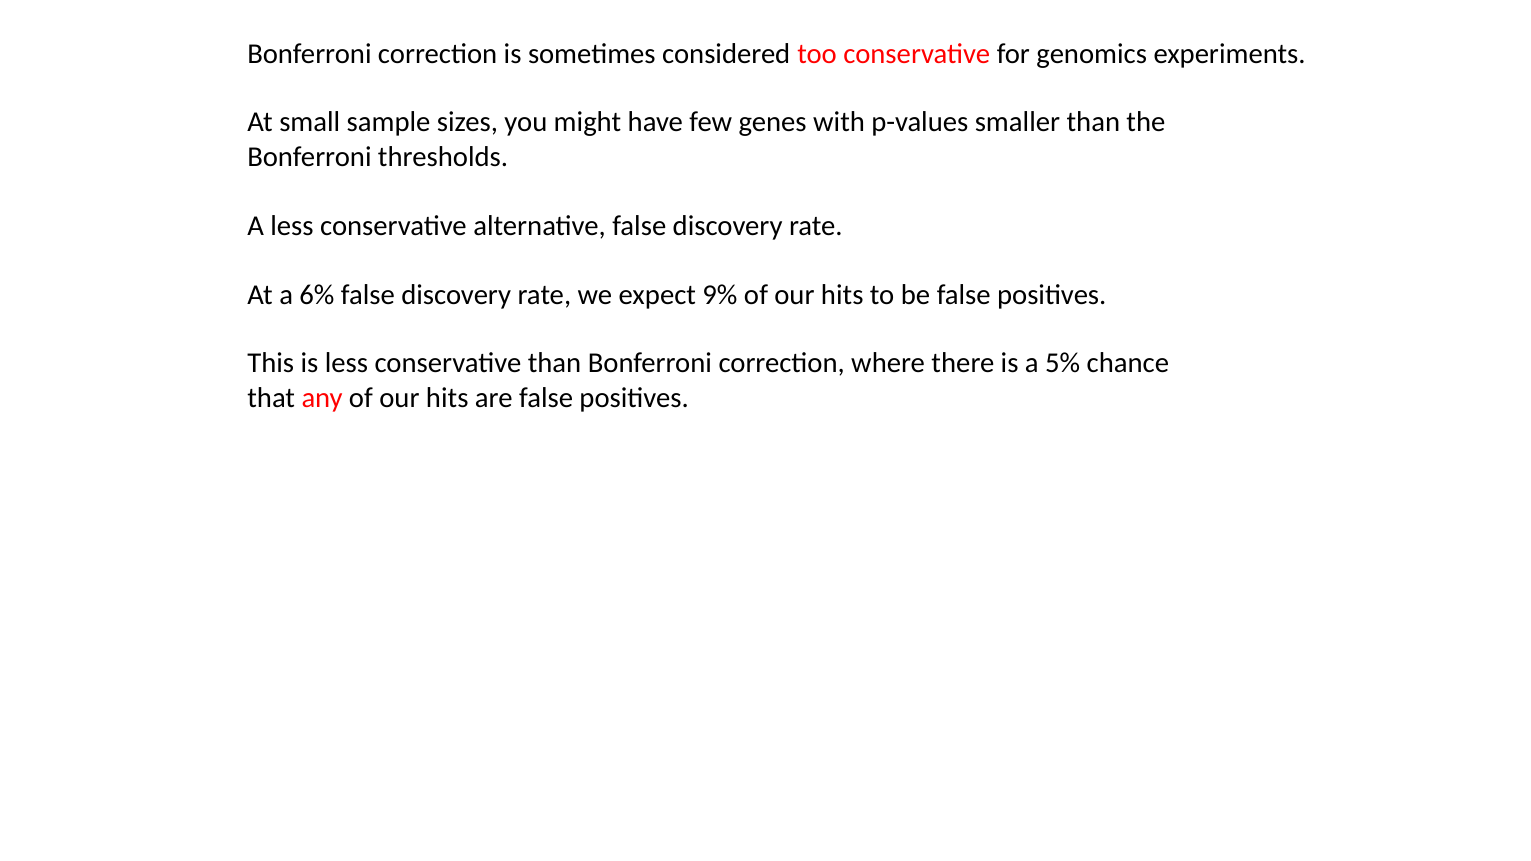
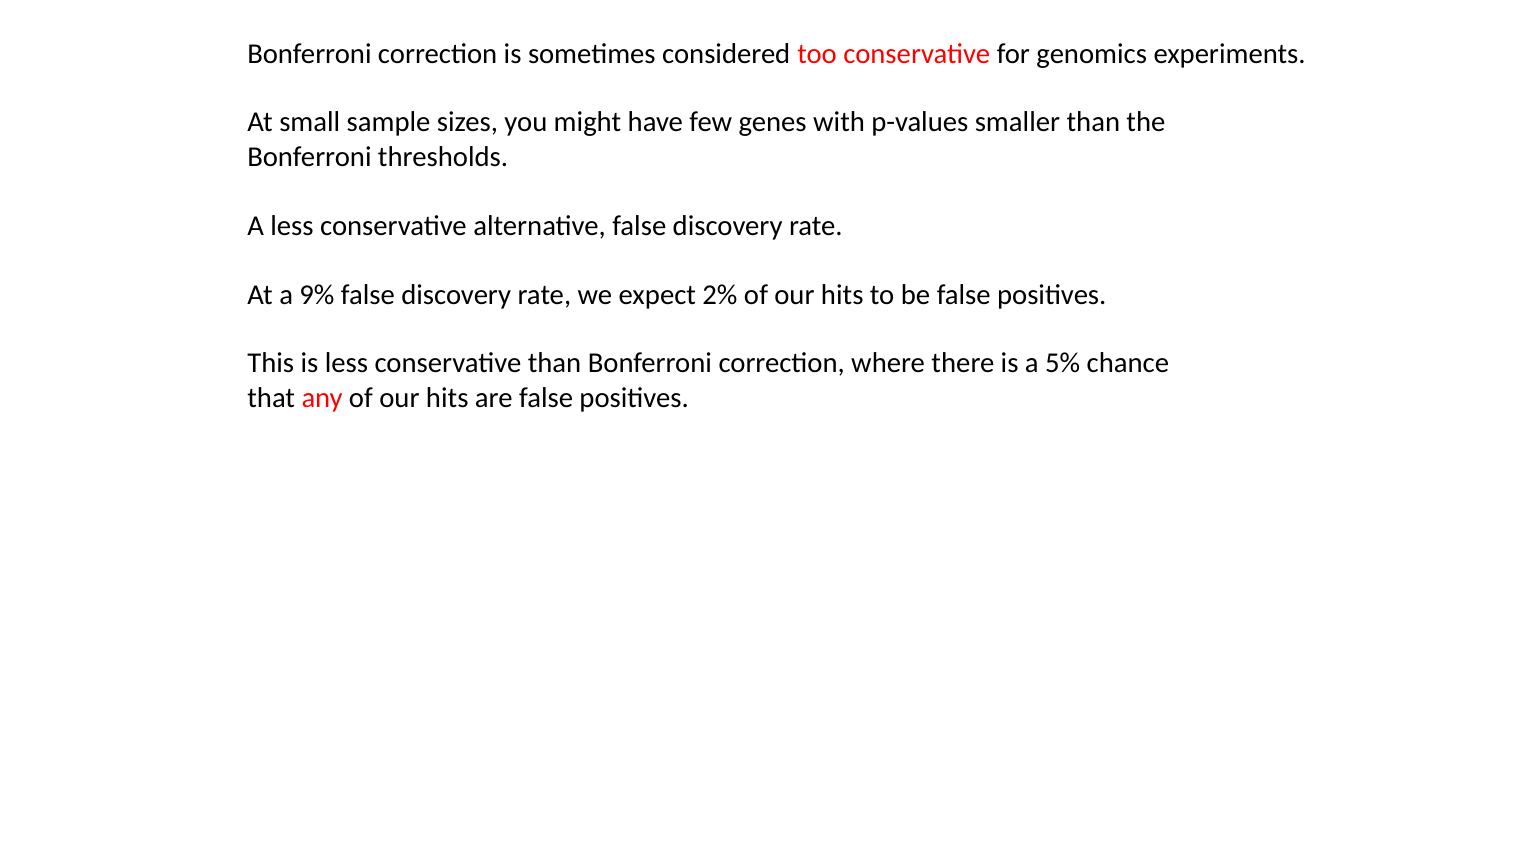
6%: 6% -> 9%
9%: 9% -> 2%
